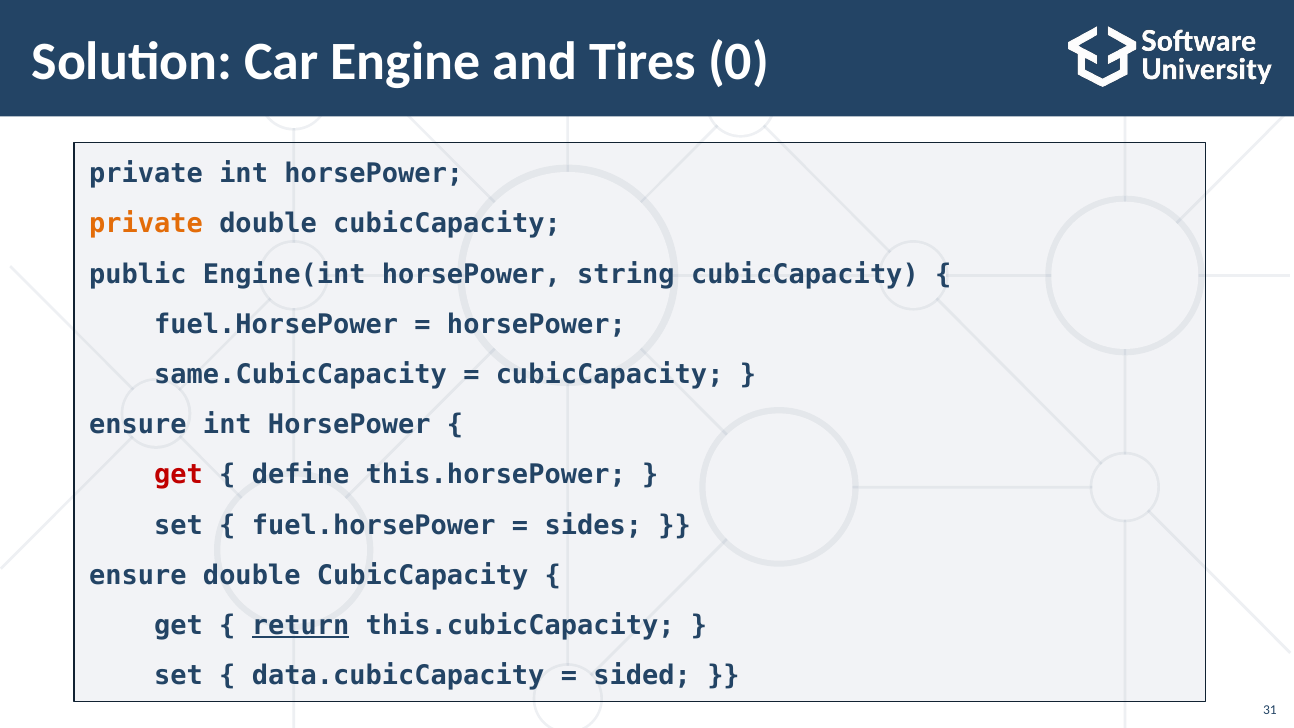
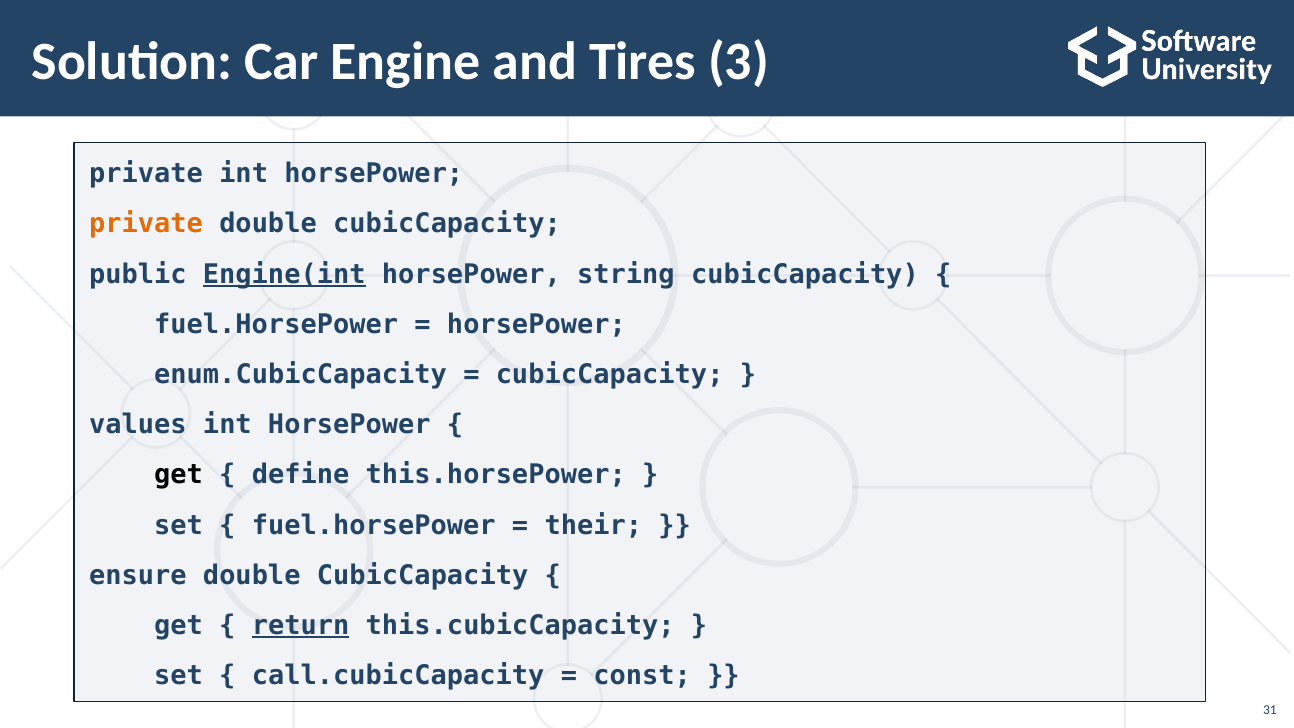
0: 0 -> 3
Engine(int underline: none -> present
same.CubicCapacity: same.CubicCapacity -> enum.CubicCapacity
ensure at (138, 425): ensure -> values
get at (179, 475) colour: red -> black
sides: sides -> their
data.cubicCapacity: data.cubicCapacity -> call.cubicCapacity
sided: sided -> const
